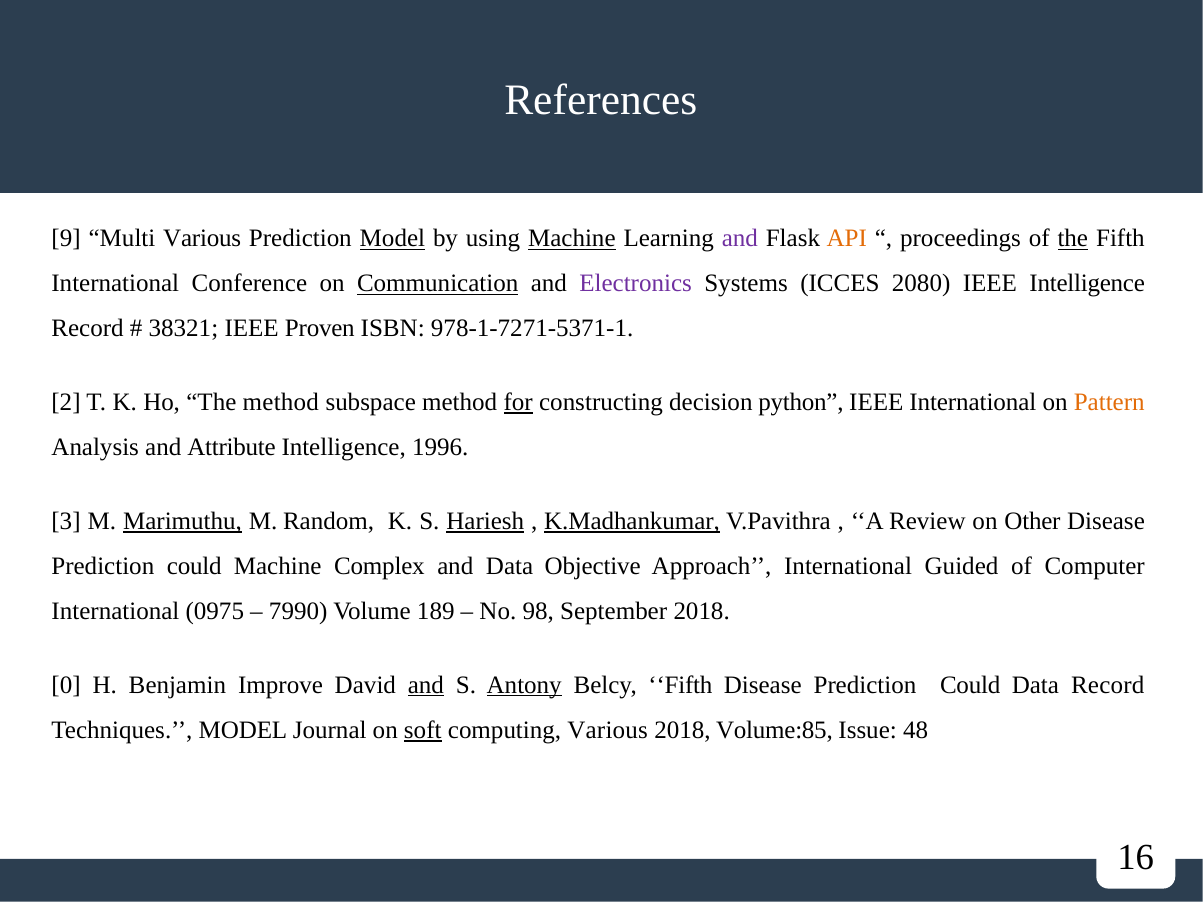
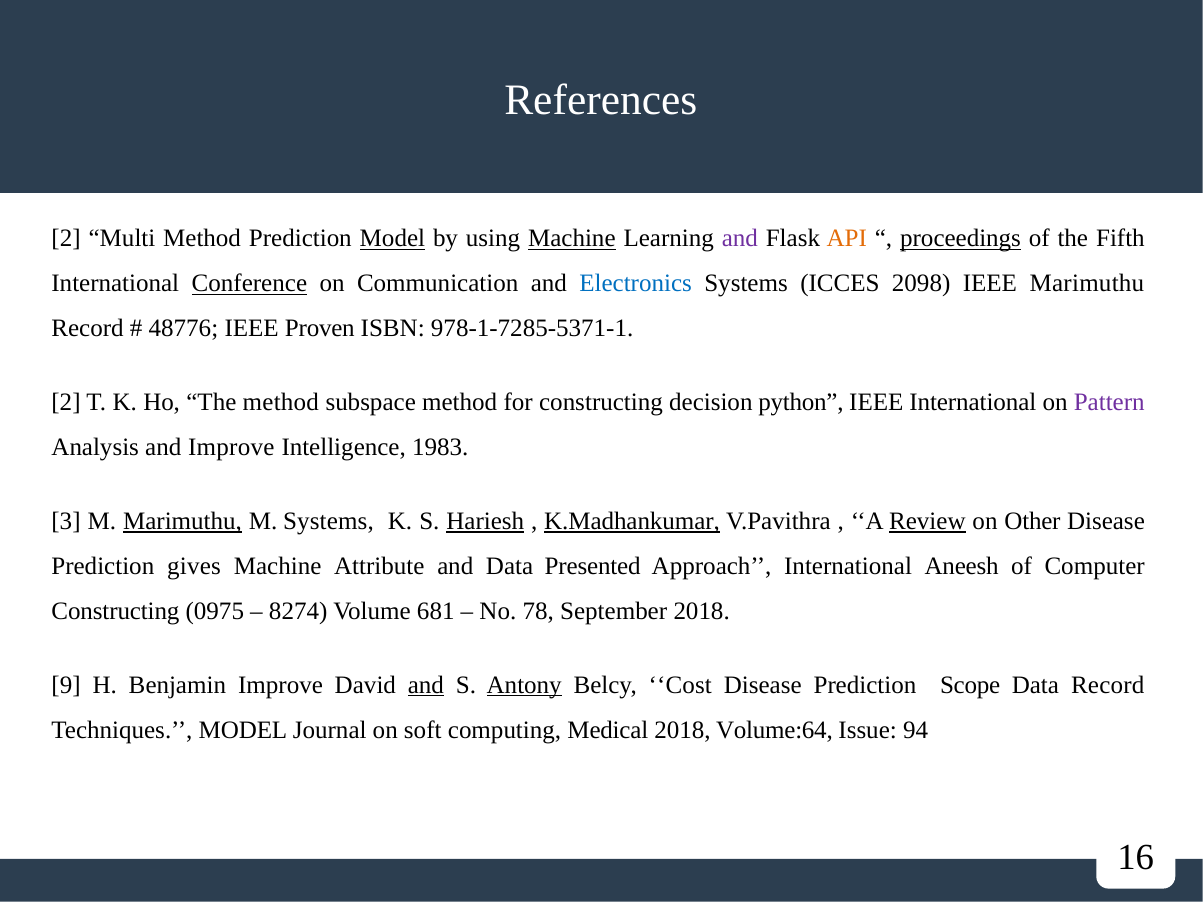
9 at (66, 239): 9 -> 2
Multi Various: Various -> Method
proceedings underline: none -> present
the at (1073, 239) underline: present -> none
Conference underline: none -> present
Communication underline: present -> none
Electronics colour: purple -> blue
2080: 2080 -> 2098
IEEE Intelligence: Intelligence -> Marimuthu
38321: 38321 -> 48776
978-1-7271-5371-1: 978-1-7271-5371-1 -> 978-1-7285-5371-1
for underline: present -> none
Pattern colour: orange -> purple
and Attribute: Attribute -> Improve
1996: 1996 -> 1983
M Random: Random -> Systems
Review underline: none -> present
could at (194, 566): could -> gives
Complex: Complex -> Attribute
Objective: Objective -> Presented
Guided: Guided -> Aneesh
International at (115, 611): International -> Constructing
7990: 7990 -> 8274
189: 189 -> 681
98: 98 -> 78
0: 0 -> 9
Belcy Fifth: Fifth -> Cost
Could at (970, 685): Could -> Scope
soft underline: present -> none
computing Various: Various -> Medical
Volume:85: Volume:85 -> Volume:64
48: 48 -> 94
